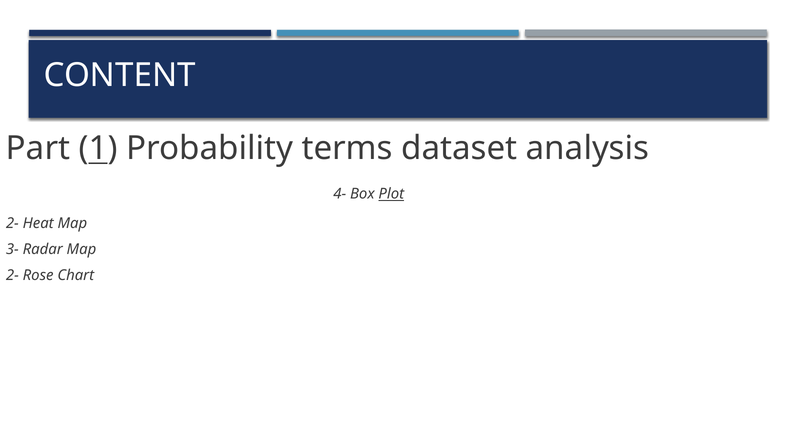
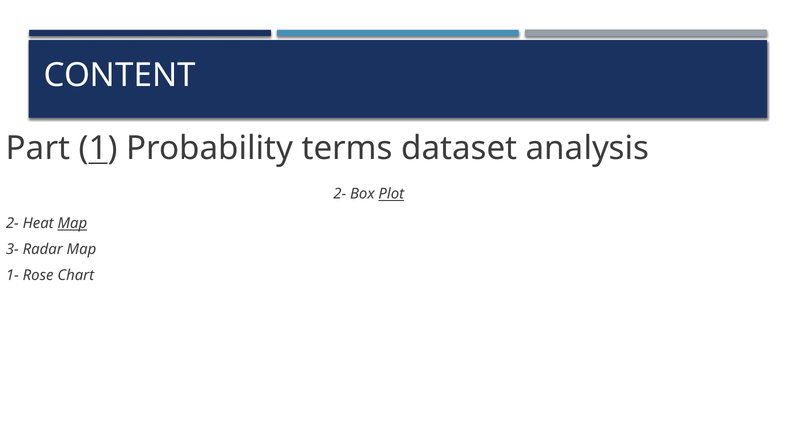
4- at (340, 194): 4- -> 2-
Map at (72, 223) underline: none -> present
2- at (12, 275): 2- -> 1-
